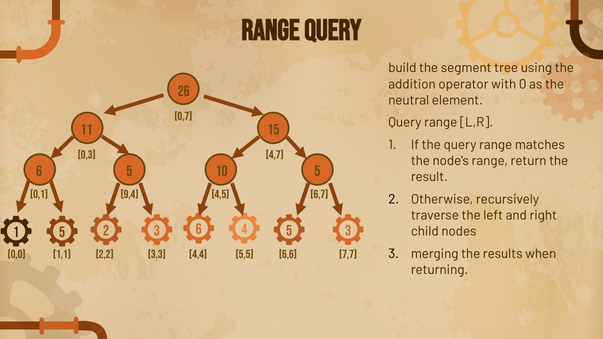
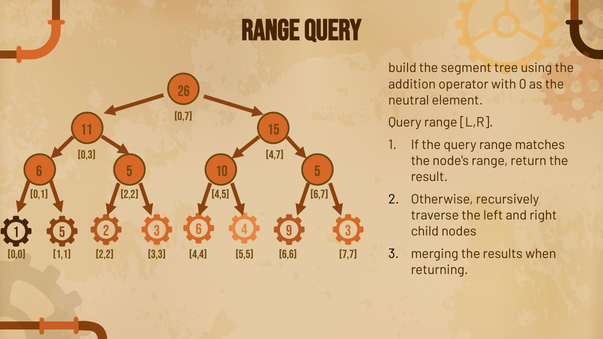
0,1 9,4: 9,4 -> 2,2
5 at (289, 231): 5 -> 9
